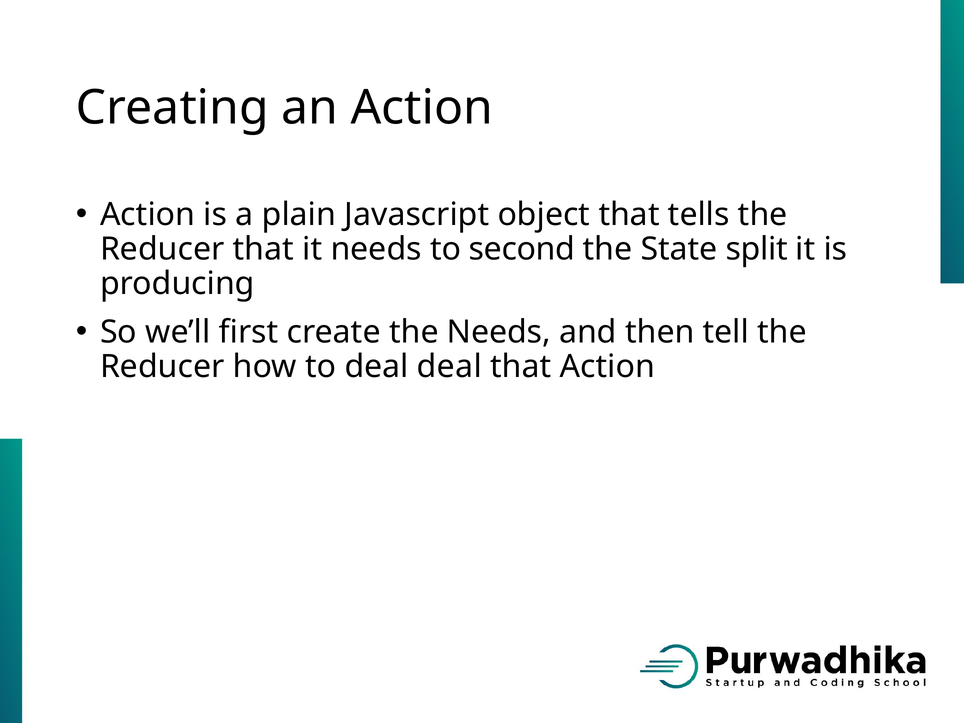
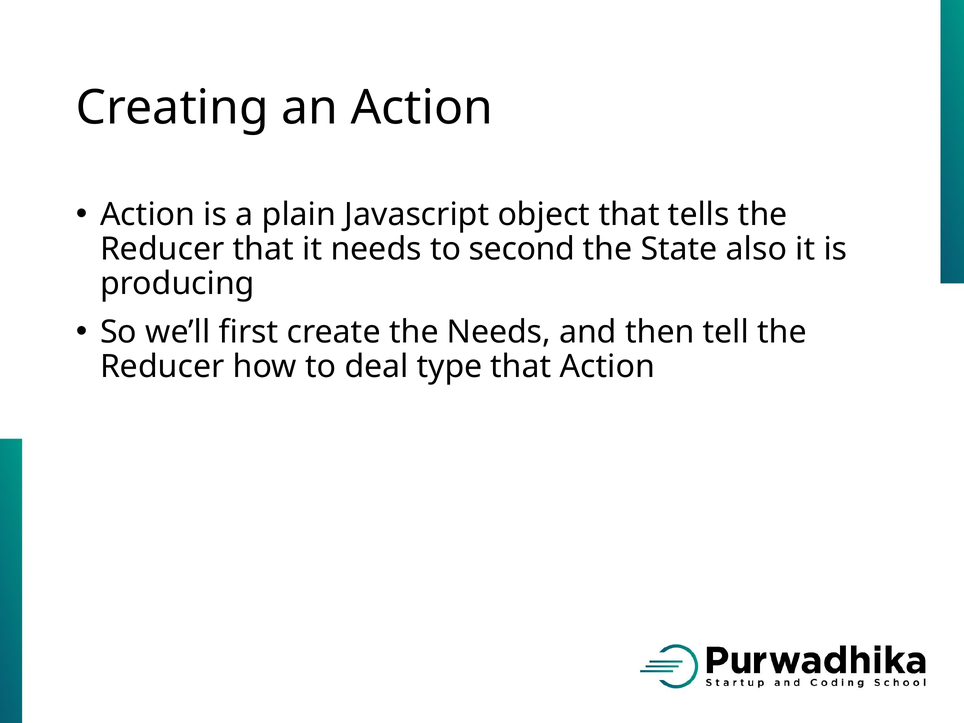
split: split -> also
deal deal: deal -> type
